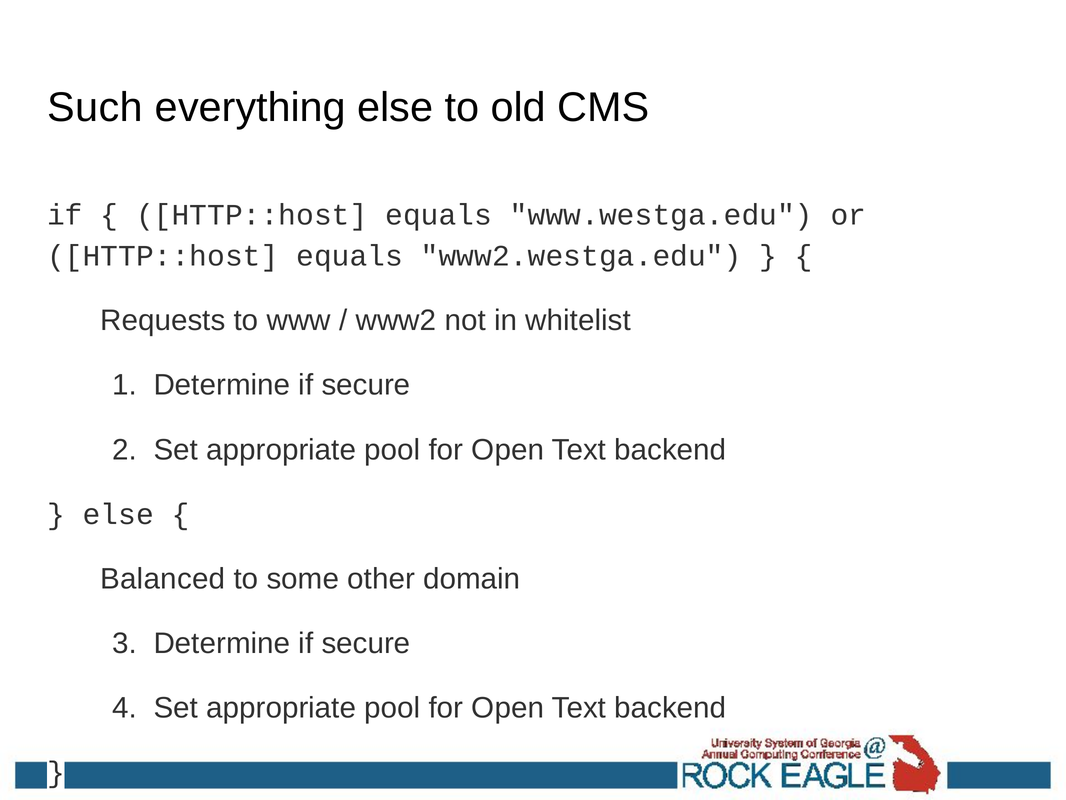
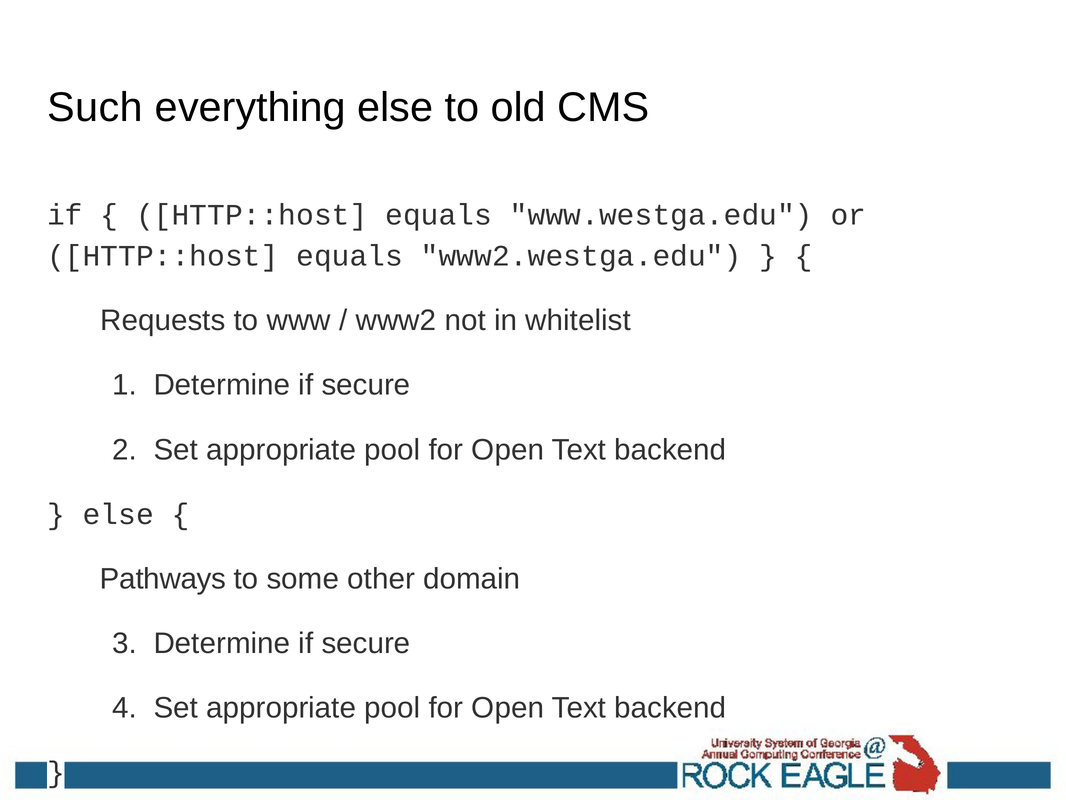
Balanced: Balanced -> Pathways
